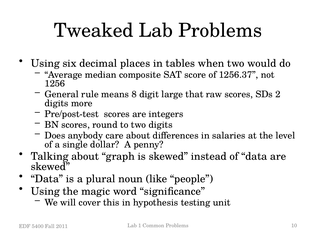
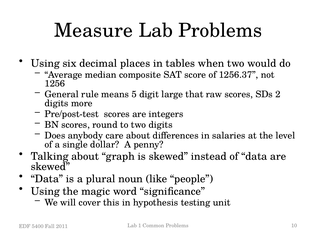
Tweaked: Tweaked -> Measure
8: 8 -> 5
